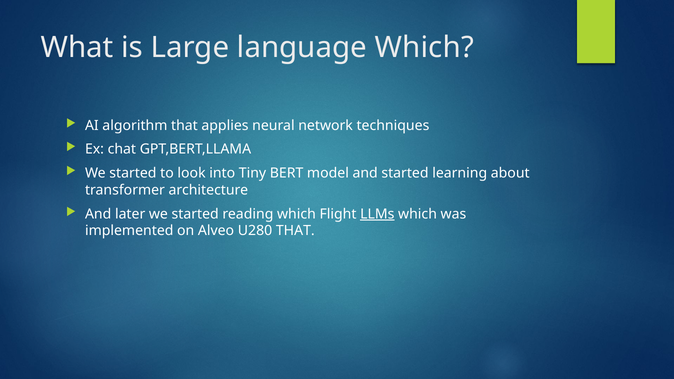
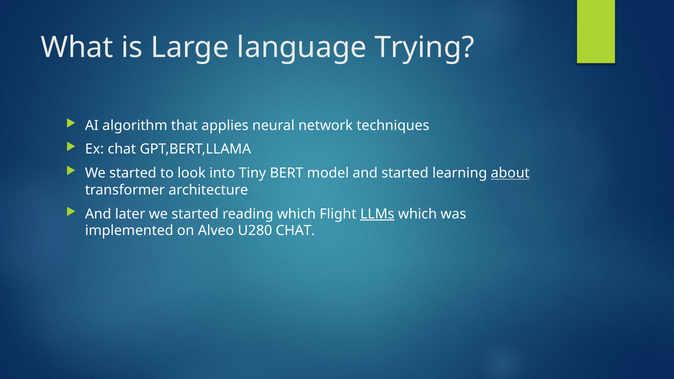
language Which: Which -> Trying
about underline: none -> present
U280 THAT: THAT -> CHAT
